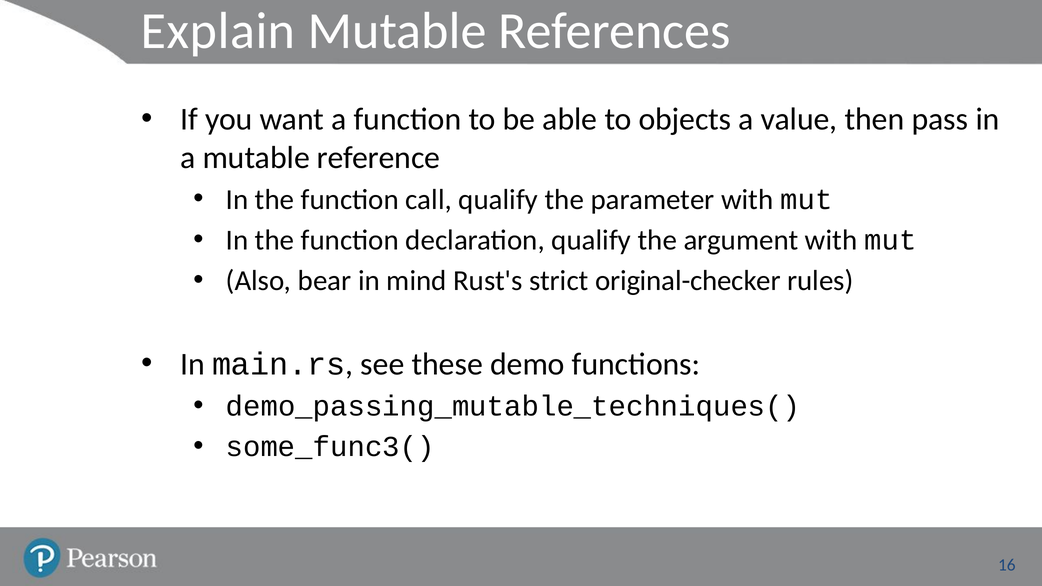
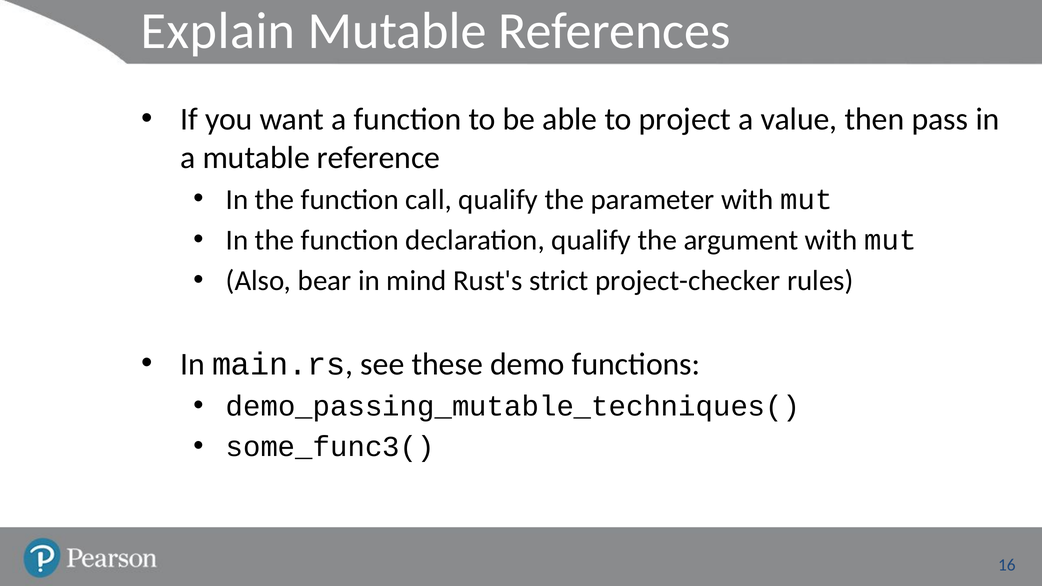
objects: objects -> project
original-checker: original-checker -> project-checker
